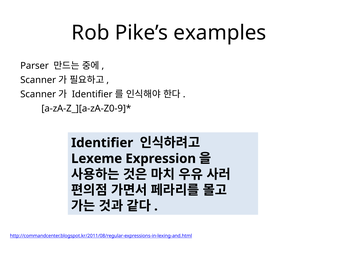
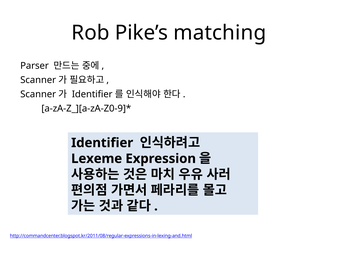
examples: examples -> matching
